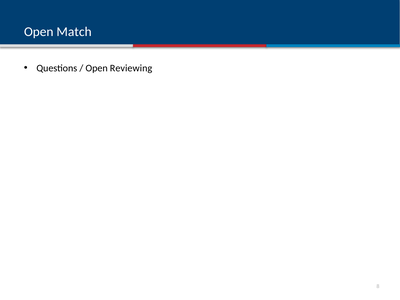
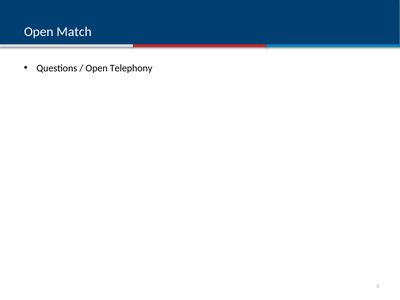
Reviewing: Reviewing -> Telephony
